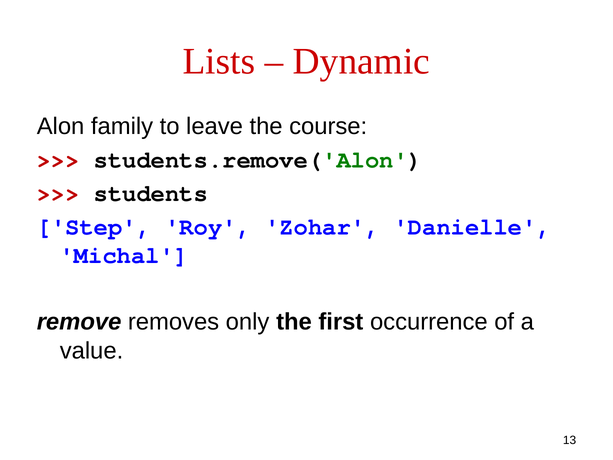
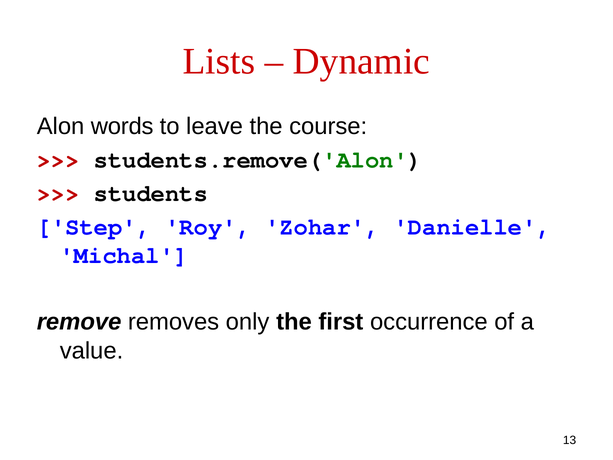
family: family -> words
